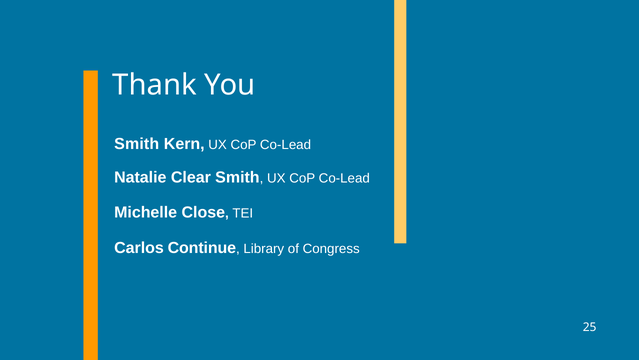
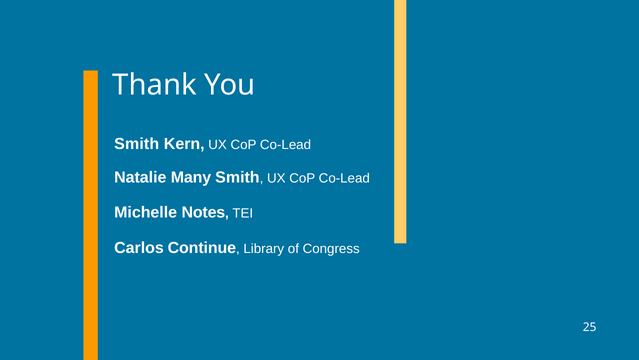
Clear: Clear -> Many
Close: Close -> Notes
